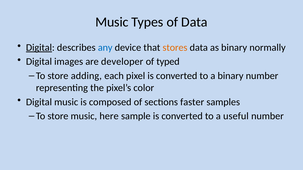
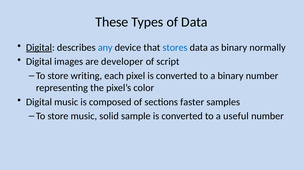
Music at (112, 22): Music -> These
stores colour: orange -> blue
typed: typed -> script
adding: adding -> writing
here: here -> solid
